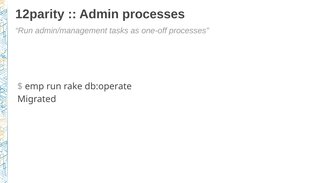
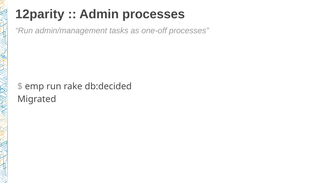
db:operate: db:operate -> db:decided
